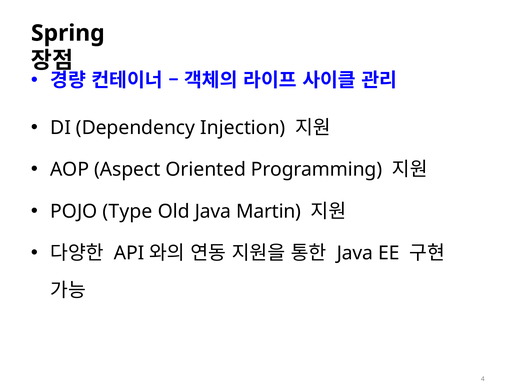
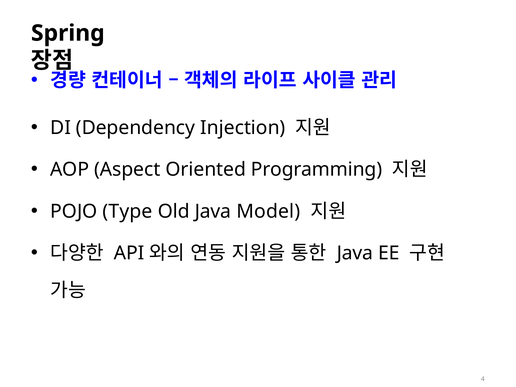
Martin: Martin -> Model
